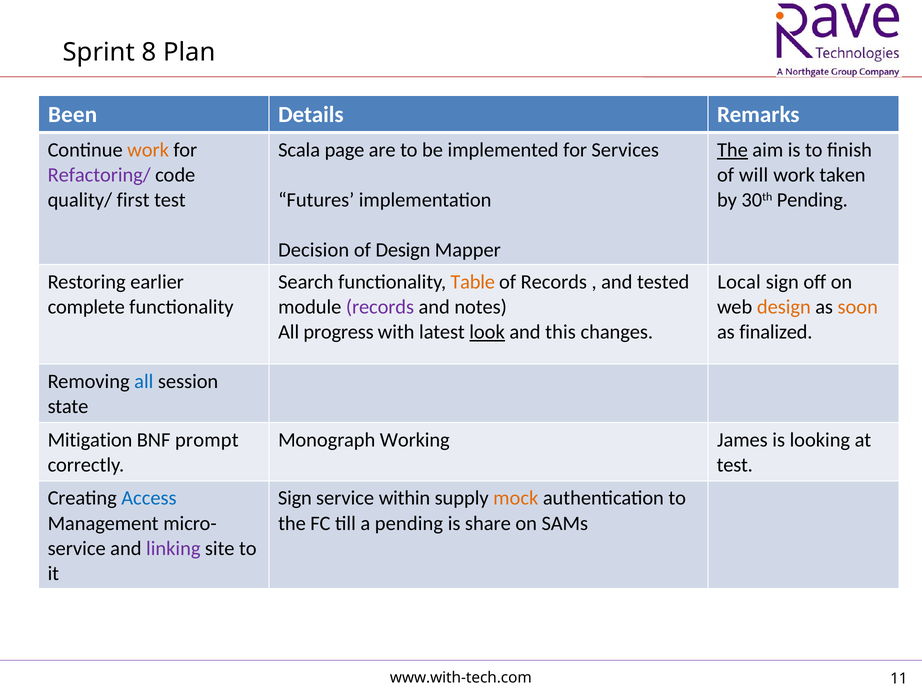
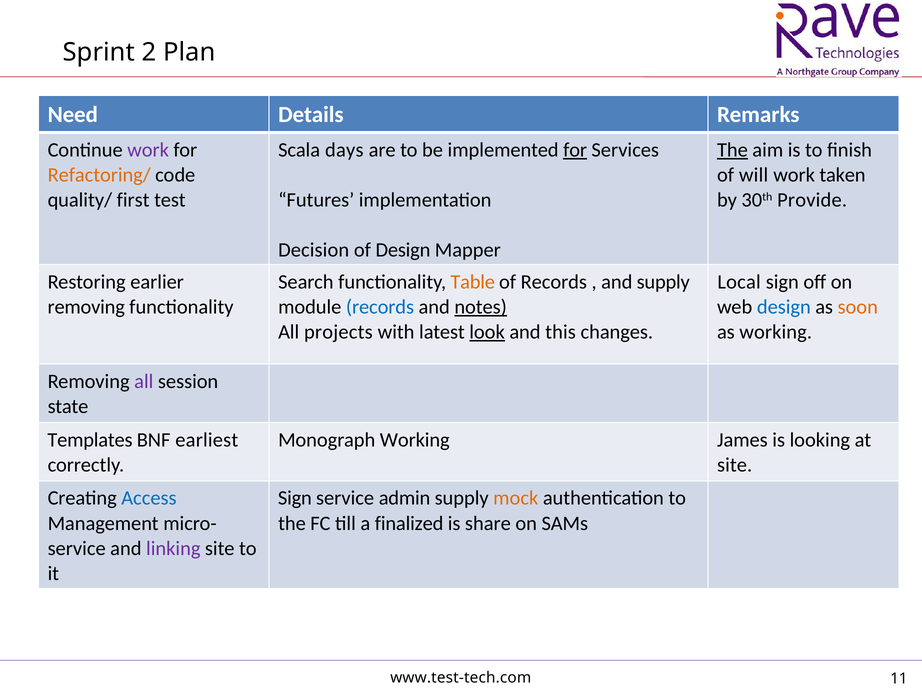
8: 8 -> 2
Been: Been -> Need
work at (148, 150) colour: orange -> purple
page: page -> days
for at (575, 150) underline: none -> present
Refactoring/ colour: purple -> orange
30th Pending: Pending -> Provide
and tested: tested -> supply
complete at (86, 307): complete -> removing
records at (380, 307) colour: purple -> blue
notes underline: none -> present
design at (784, 307) colour: orange -> blue
progress: progress -> projects
as finalized: finalized -> working
all at (144, 382) colour: blue -> purple
Mitigation: Mitigation -> Templates
prompt: prompt -> earliest
test at (735, 465): test -> site
within: within -> admin
a pending: pending -> finalized
www.with-tech.com: www.with-tech.com -> www.test-tech.com
